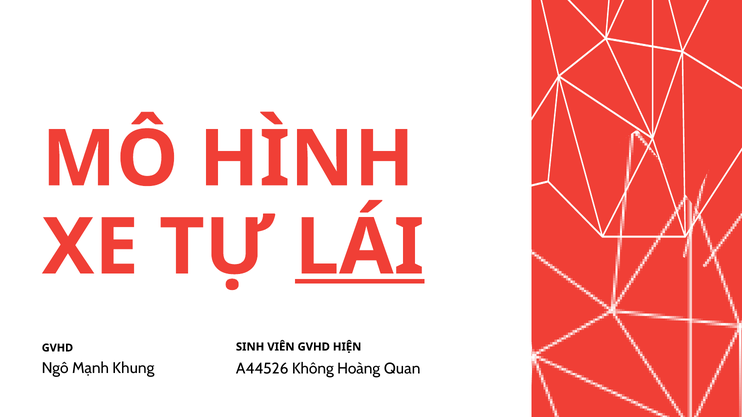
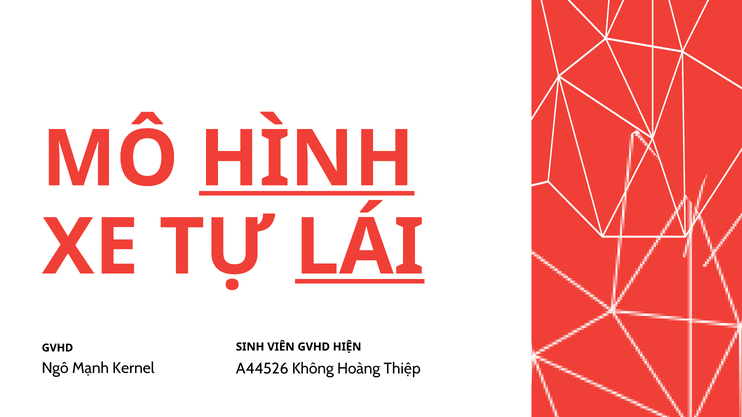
HÌNH underline: none -> present
Khung: Khung -> Kernel
Quan: Quan -> Thiệp
